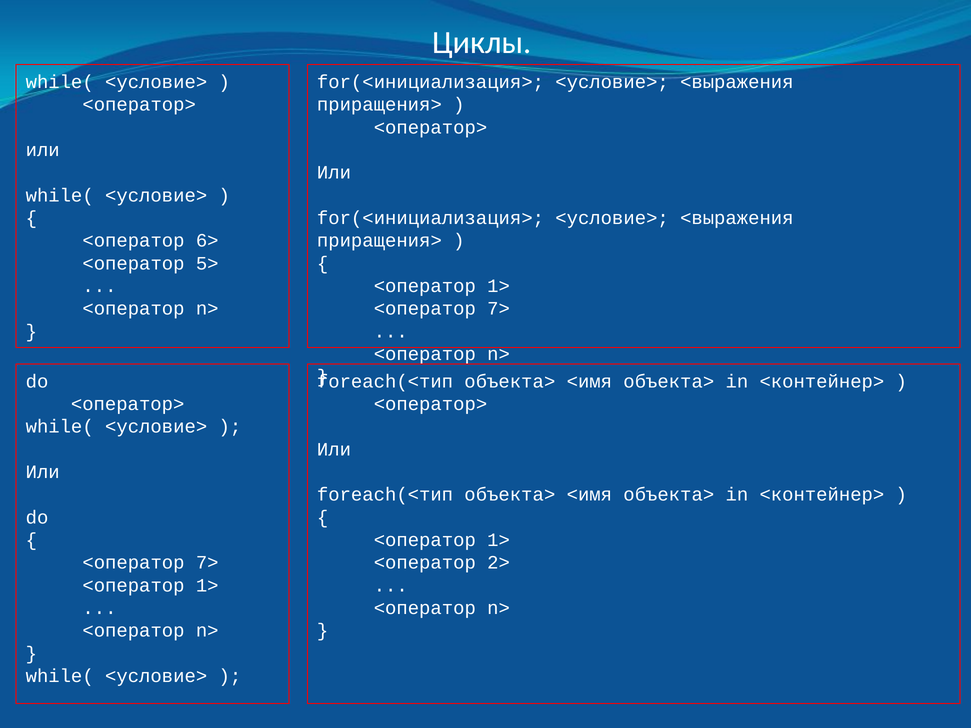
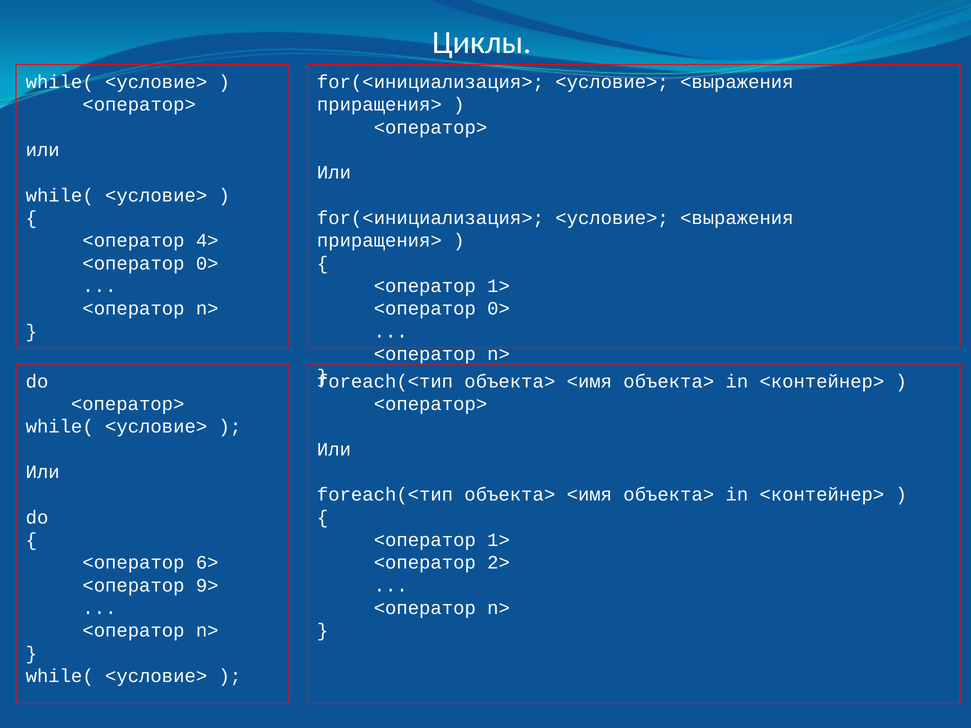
6>: 6> -> 4>
5> at (207, 263): 5> -> 0>
7> at (499, 309): 7> -> 0>
7> at (207, 563): 7> -> 6>
1> at (207, 586): 1> -> 9>
